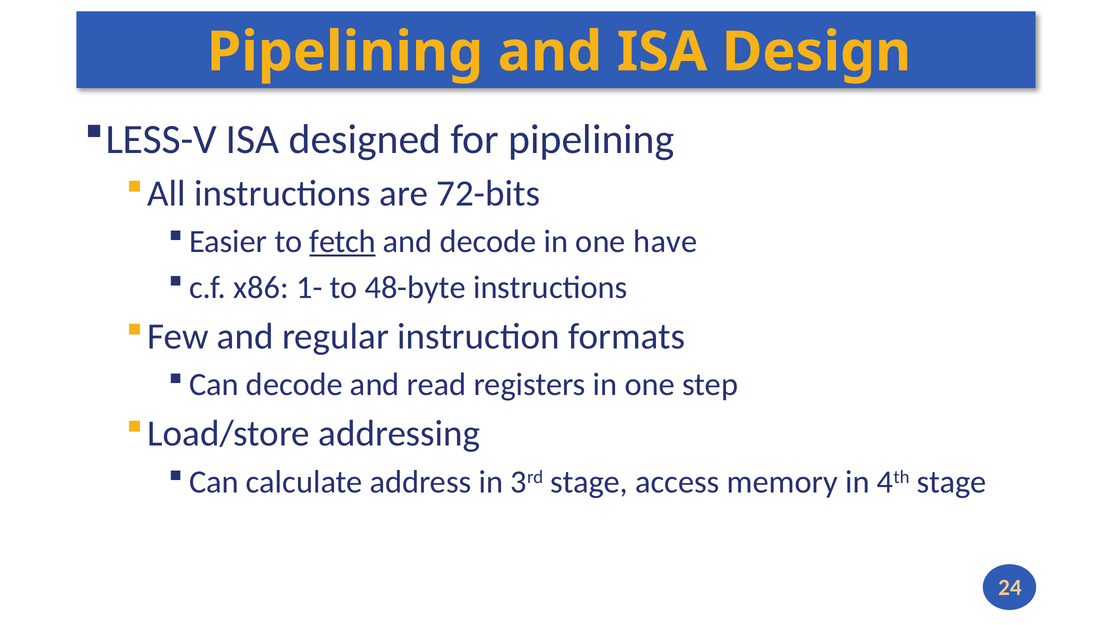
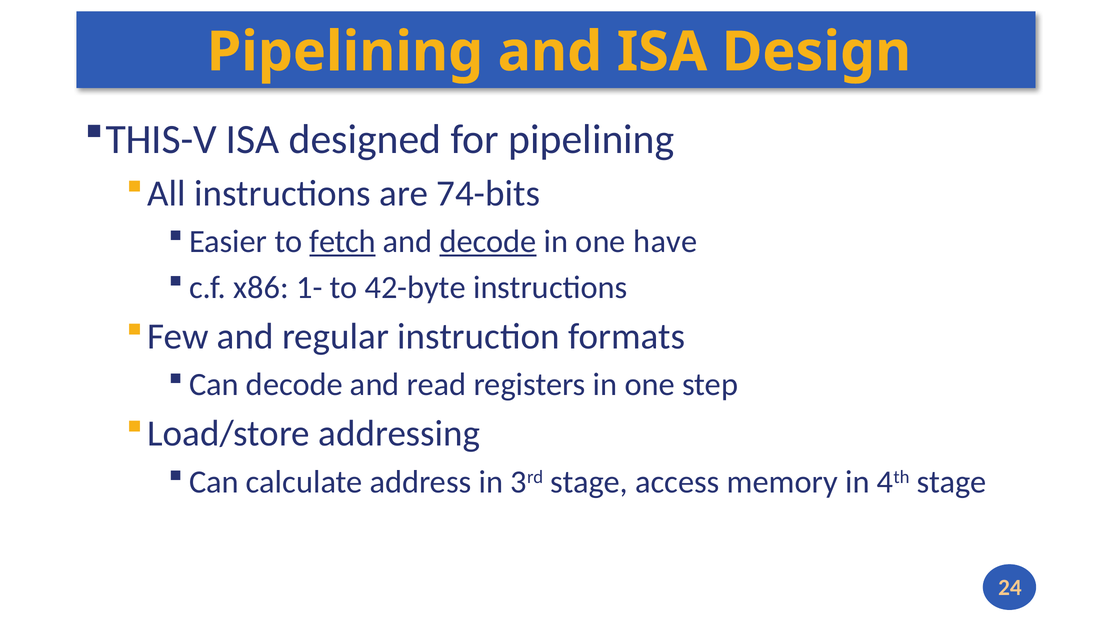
LESS-V: LESS-V -> THIS-V
72-bits: 72-bits -> 74-bits
decode at (488, 242) underline: none -> present
48-byte: 48-byte -> 42-byte
